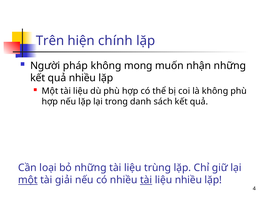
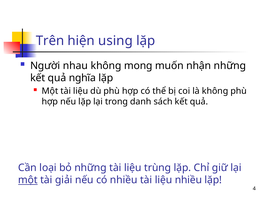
chính: chính -> using
pháp: pháp -> nhau
quả nhiều: nhiều -> nghĩa
tài at (146, 180) underline: present -> none
